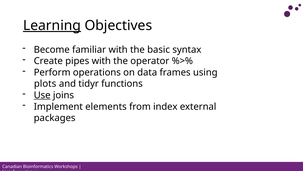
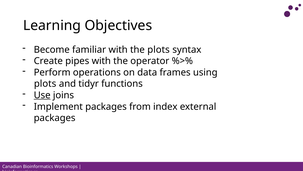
Learning underline: present -> none
the basic: basic -> plots
Implement elements: elements -> packages
